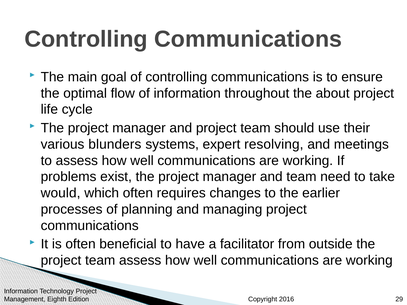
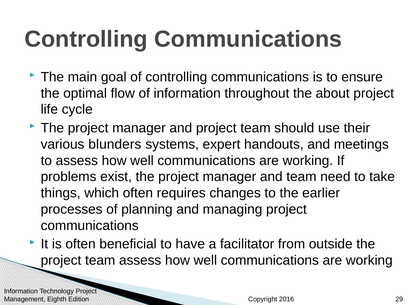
resolving: resolving -> handouts
would: would -> things
